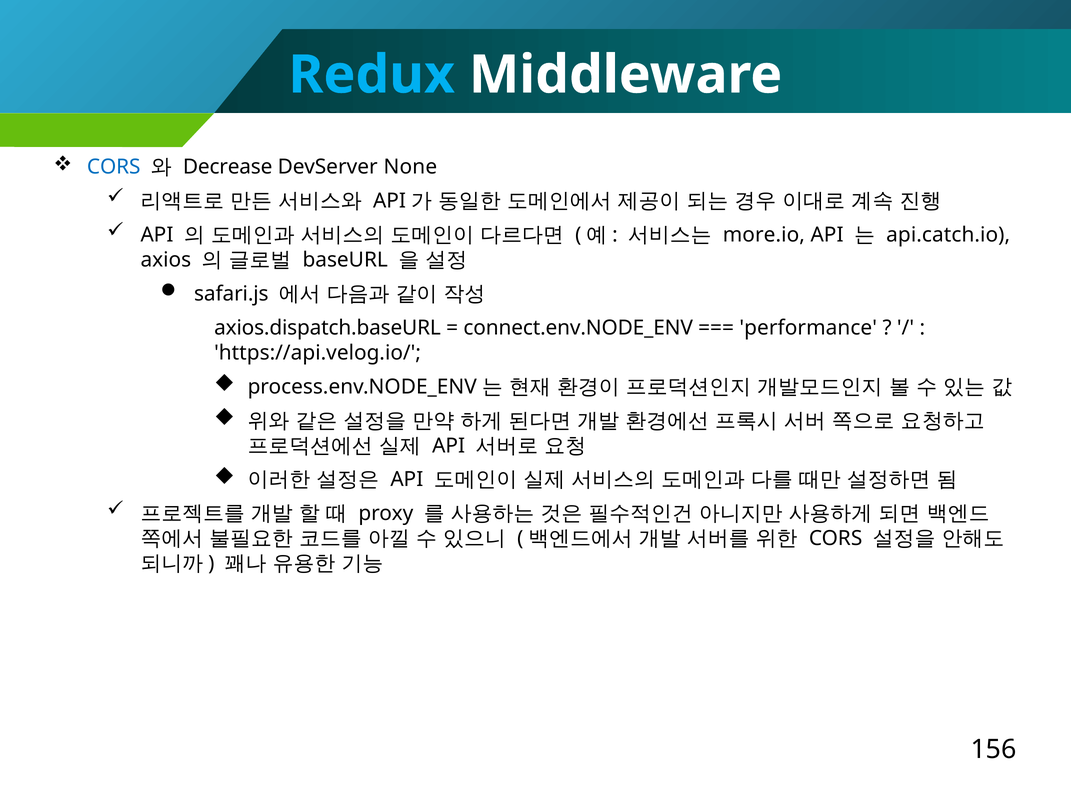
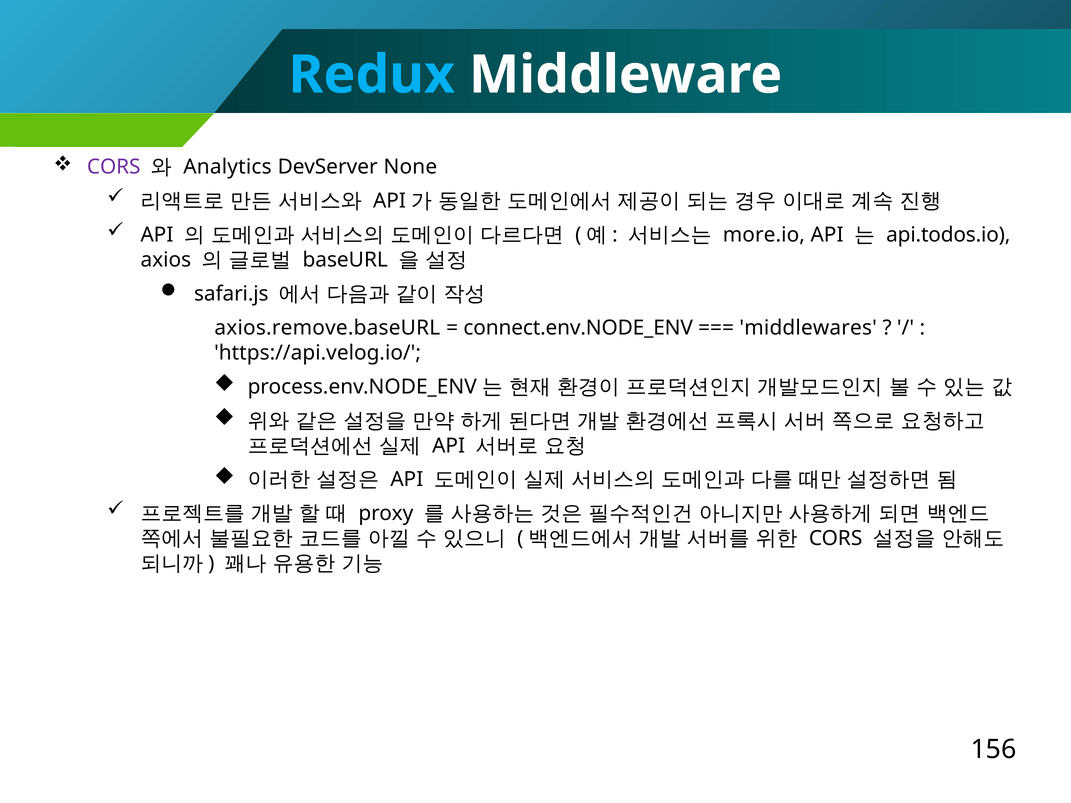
CORS at (114, 167) colour: blue -> purple
Decrease: Decrease -> Analytics
api.catch.io: api.catch.io -> api.todos.io
axios.dispatch.baseURL: axios.dispatch.baseURL -> axios.remove.baseURL
performance: performance -> middlewares
